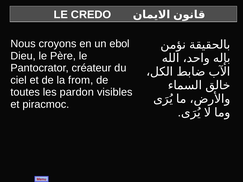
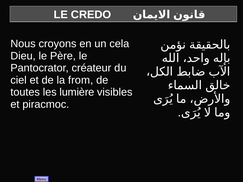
ebol: ebol -> cela
pardon: pardon -> lumière
